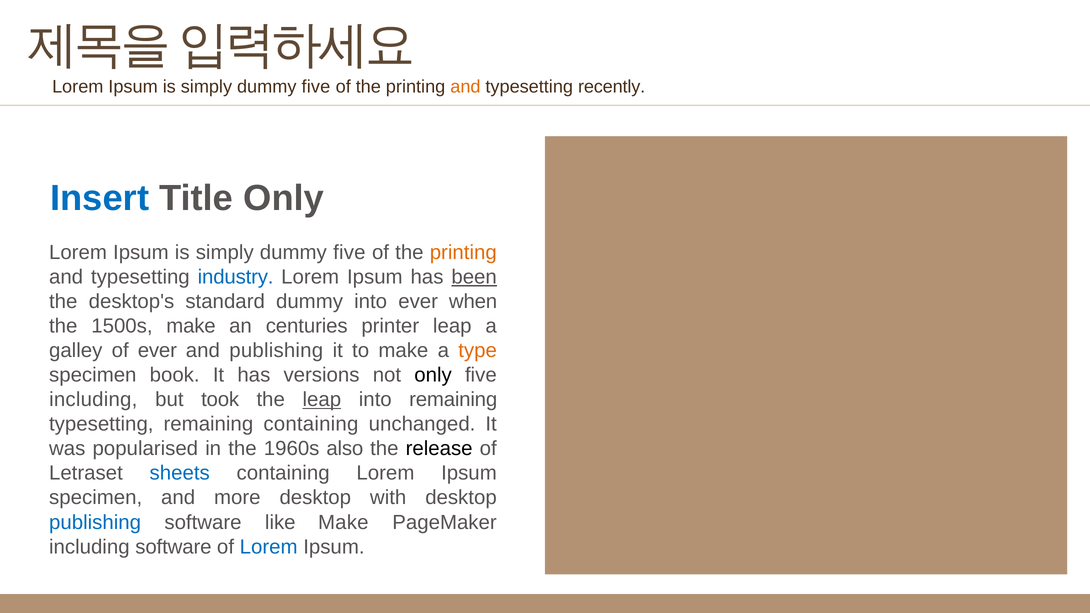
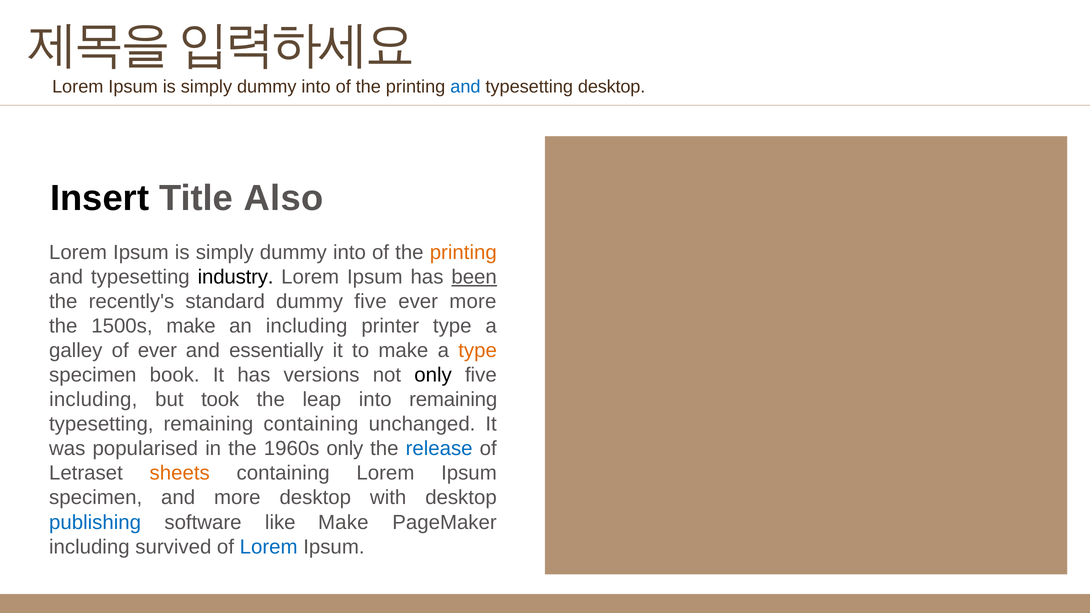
five at (316, 87): five -> into
and at (465, 87) colour: orange -> blue
typesetting recently: recently -> desktop
Insert colour: blue -> black
Title Only: Only -> Also
five at (349, 253): five -> into
industry colour: blue -> black
desktop's: desktop's -> recently's
dummy into: into -> five
ever when: when -> more
an centuries: centuries -> including
printer leap: leap -> type
and publishing: publishing -> essentially
leap at (322, 400) underline: present -> none
1960s also: also -> only
release colour: black -> blue
sheets colour: blue -> orange
including software: software -> survived
